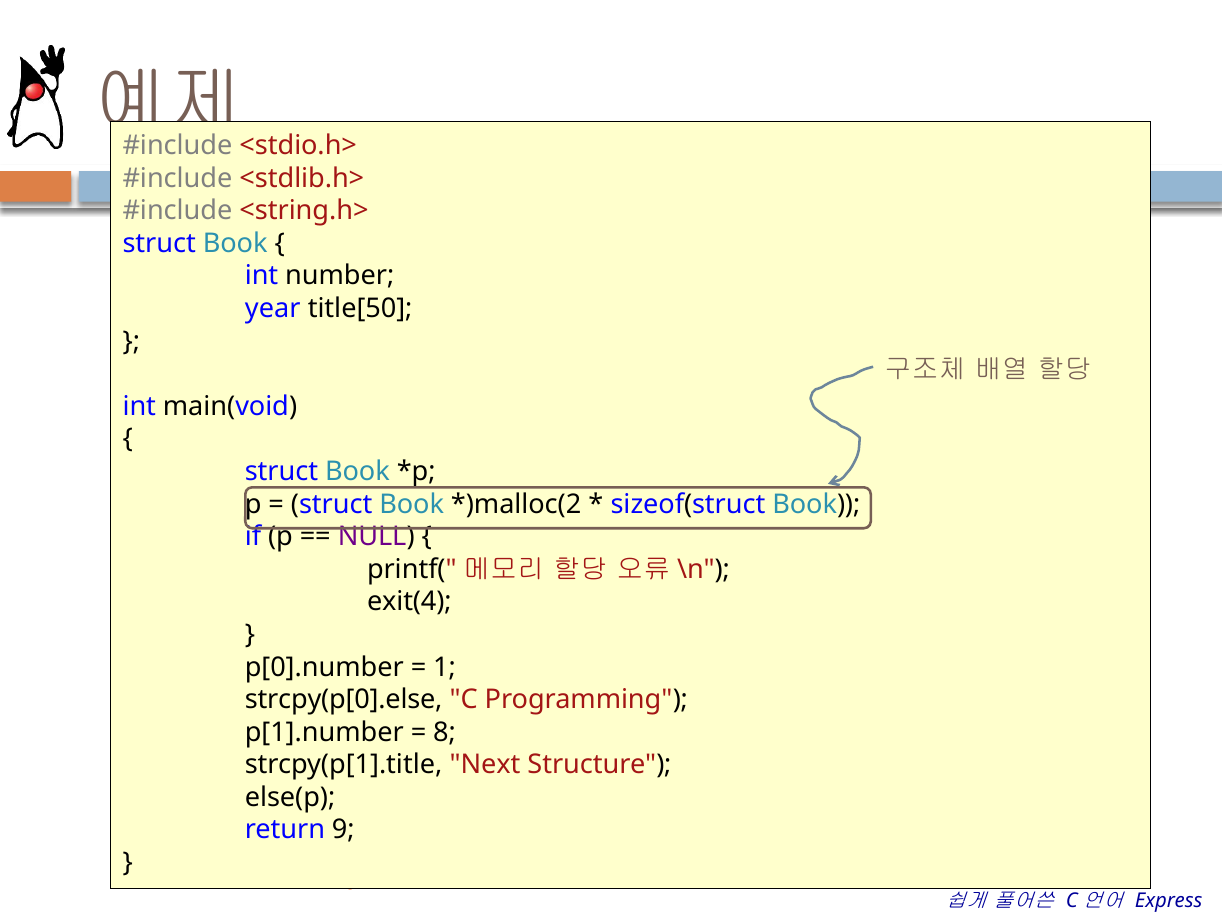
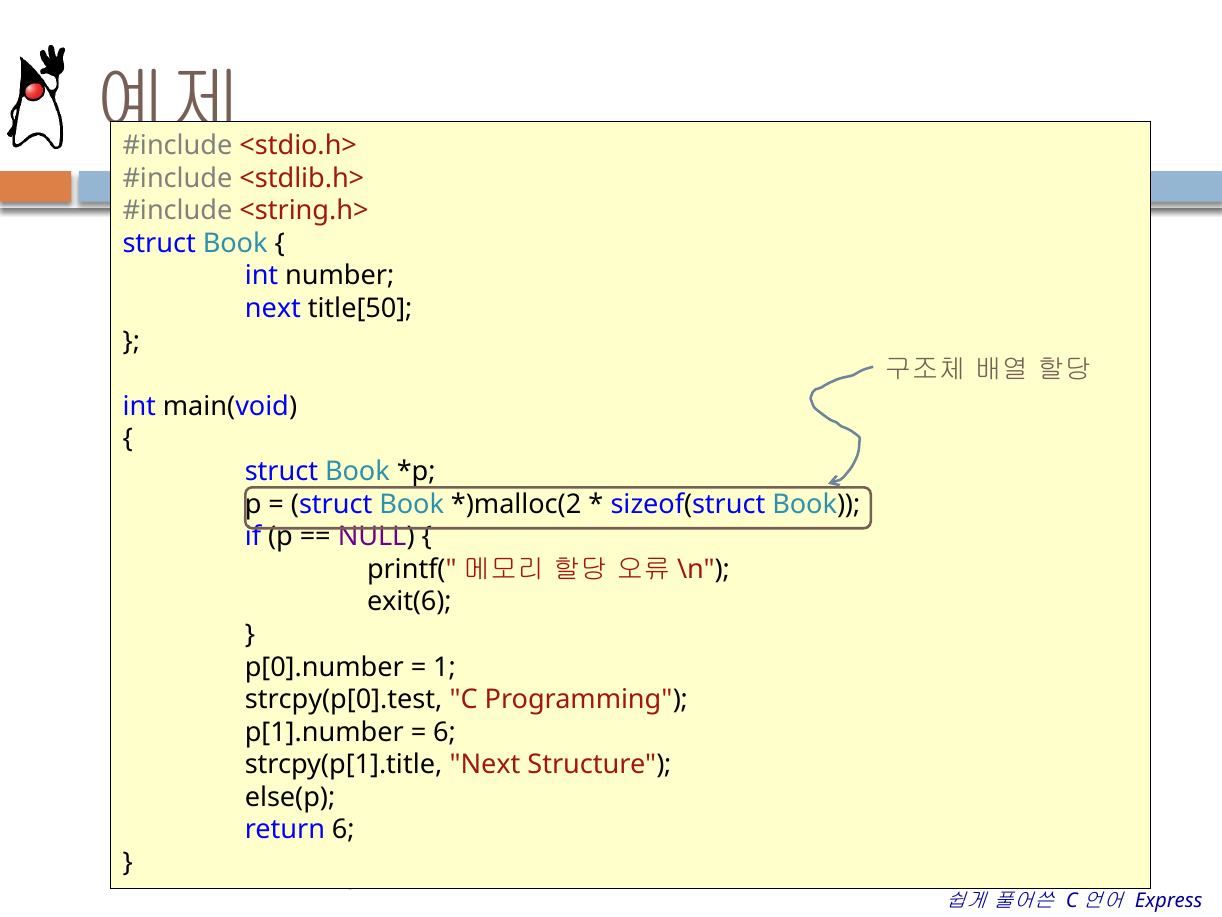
year at (273, 308): year -> next
exit(4: exit(4 -> exit(6
strcpy(p[0].else: strcpy(p[0].else -> strcpy(p[0].test
8 at (445, 732): 8 -> 6
return 9: 9 -> 6
